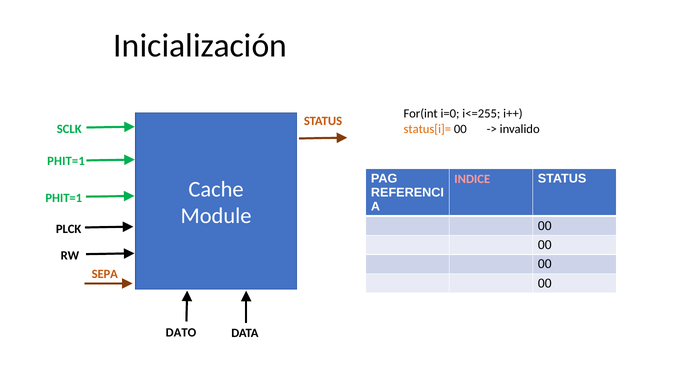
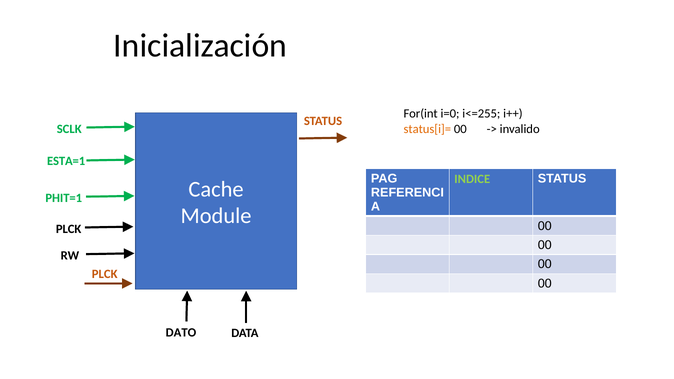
PHIT=1 at (66, 161): PHIT=1 -> ESTA=1
INDICE colour: pink -> light green
SEPA at (105, 274): SEPA -> PLCK
